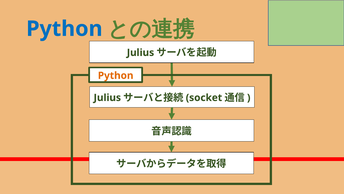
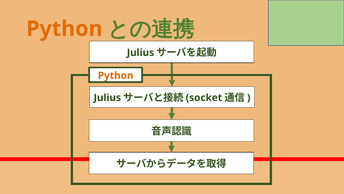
Python at (64, 29) colour: blue -> orange
